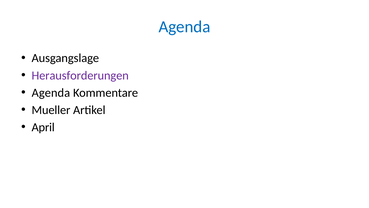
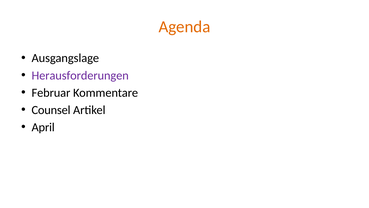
Agenda at (184, 27) colour: blue -> orange
Agenda at (51, 93): Agenda -> Februar
Mueller: Mueller -> Counsel
